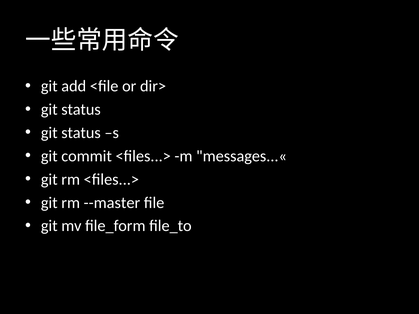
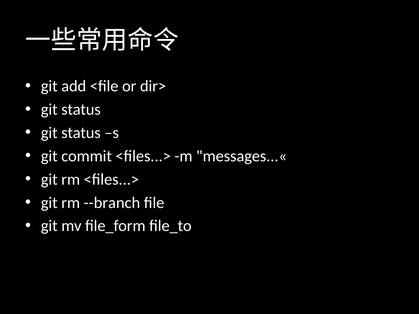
--master: --master -> --branch
